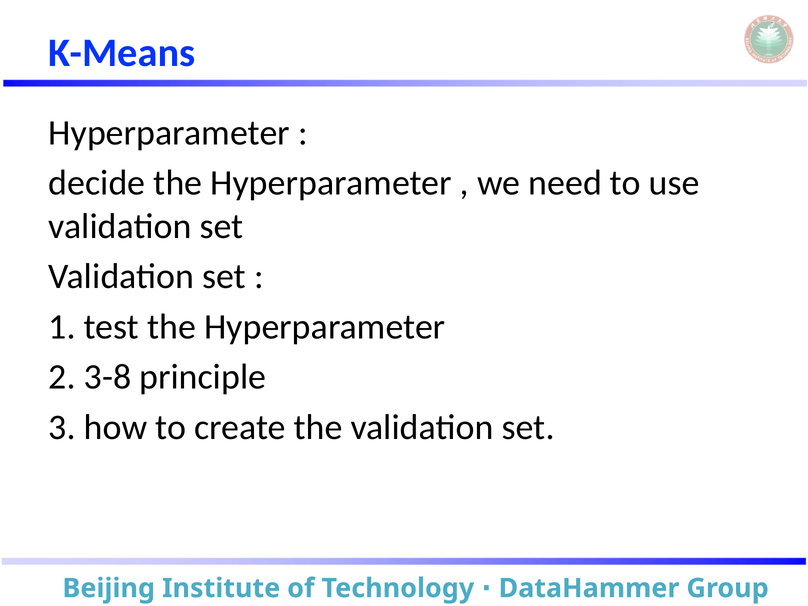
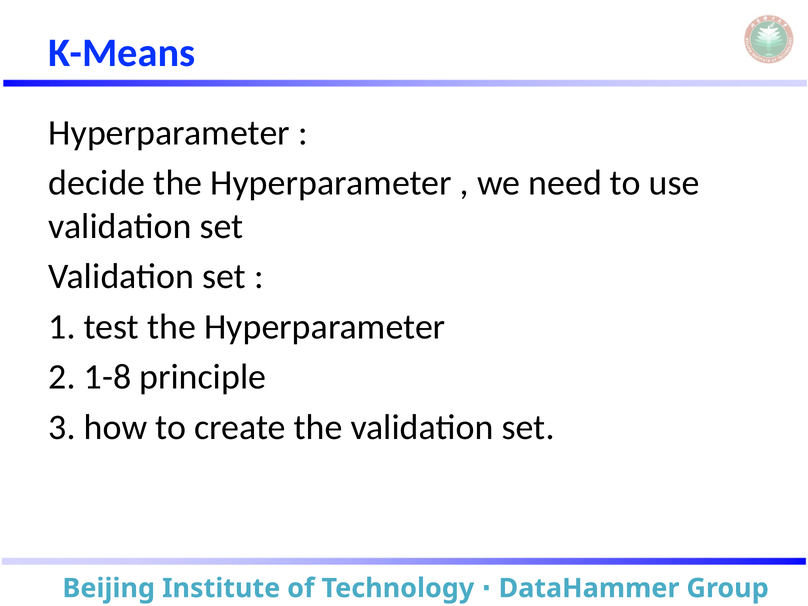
3-8: 3-8 -> 1-8
